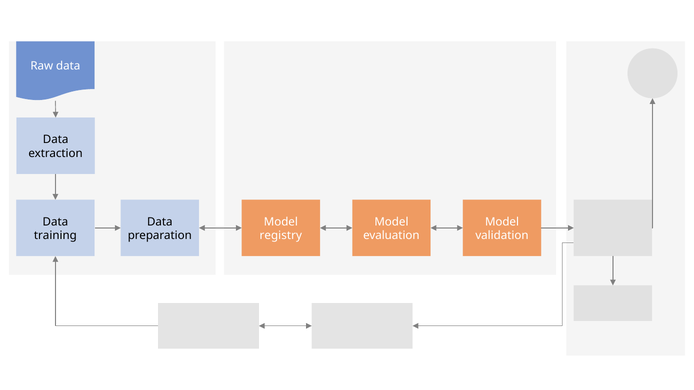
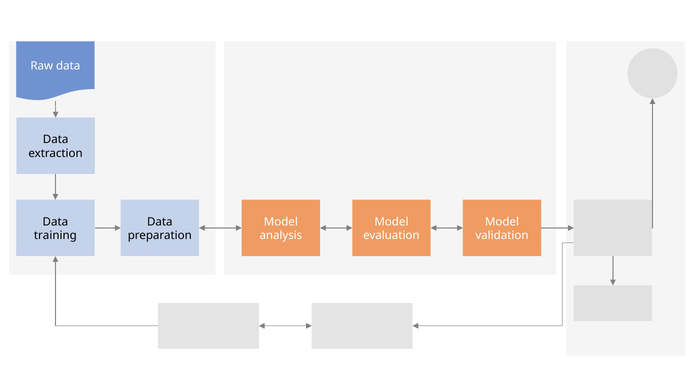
registry: registry -> analysis
